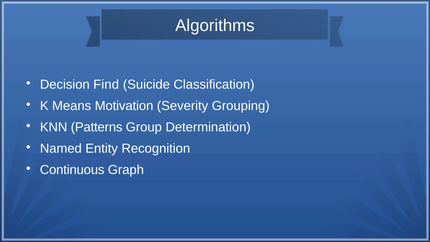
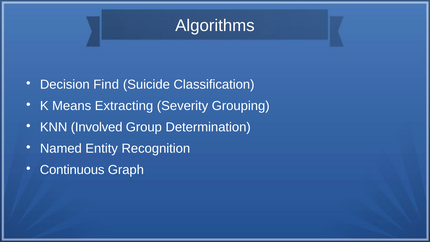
Motivation: Motivation -> Extracting
Patterns: Patterns -> Involved
